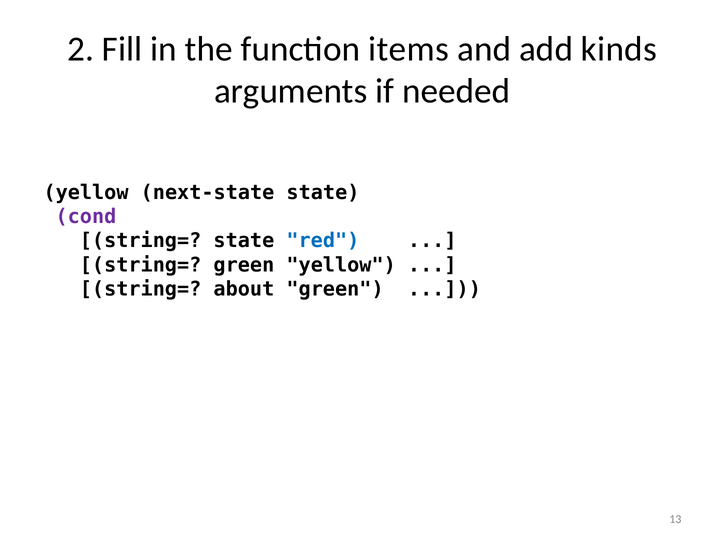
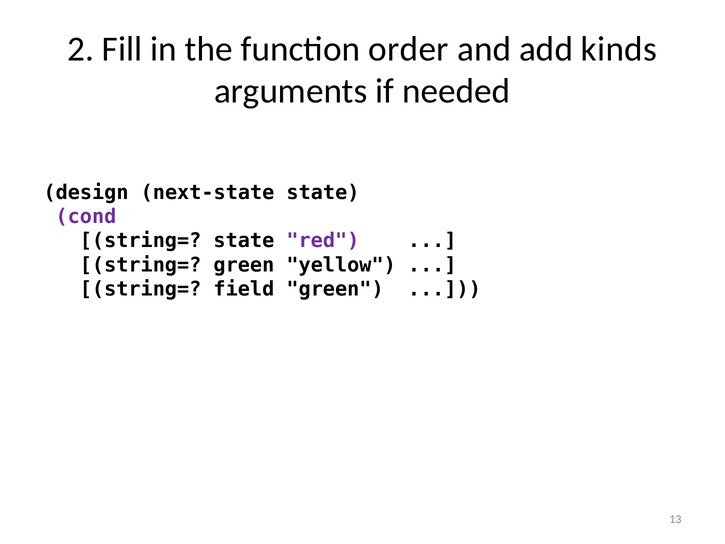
items: items -> order
yellow at (86, 192): yellow -> design
red colour: blue -> purple
about: about -> field
